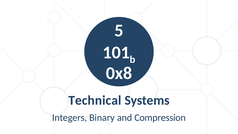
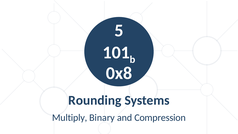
Technical: Technical -> Rounding
Integers: Integers -> Multiply
